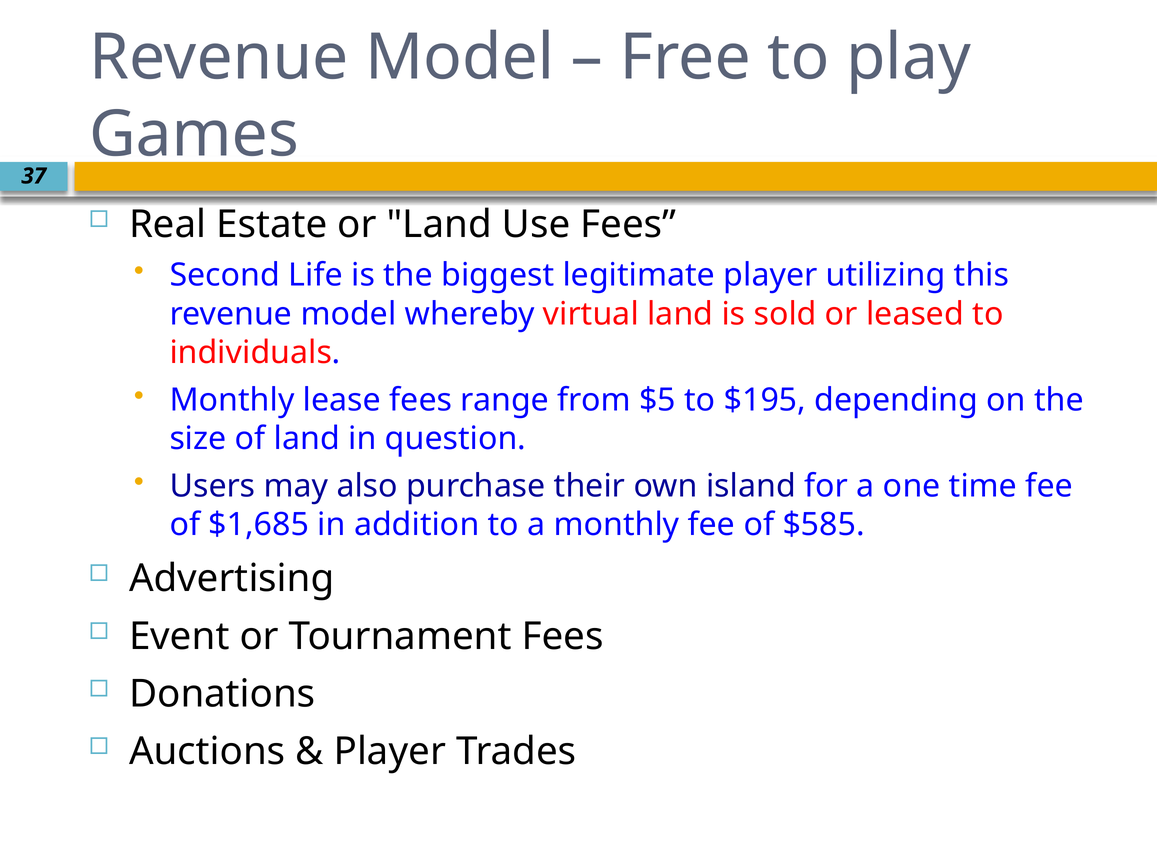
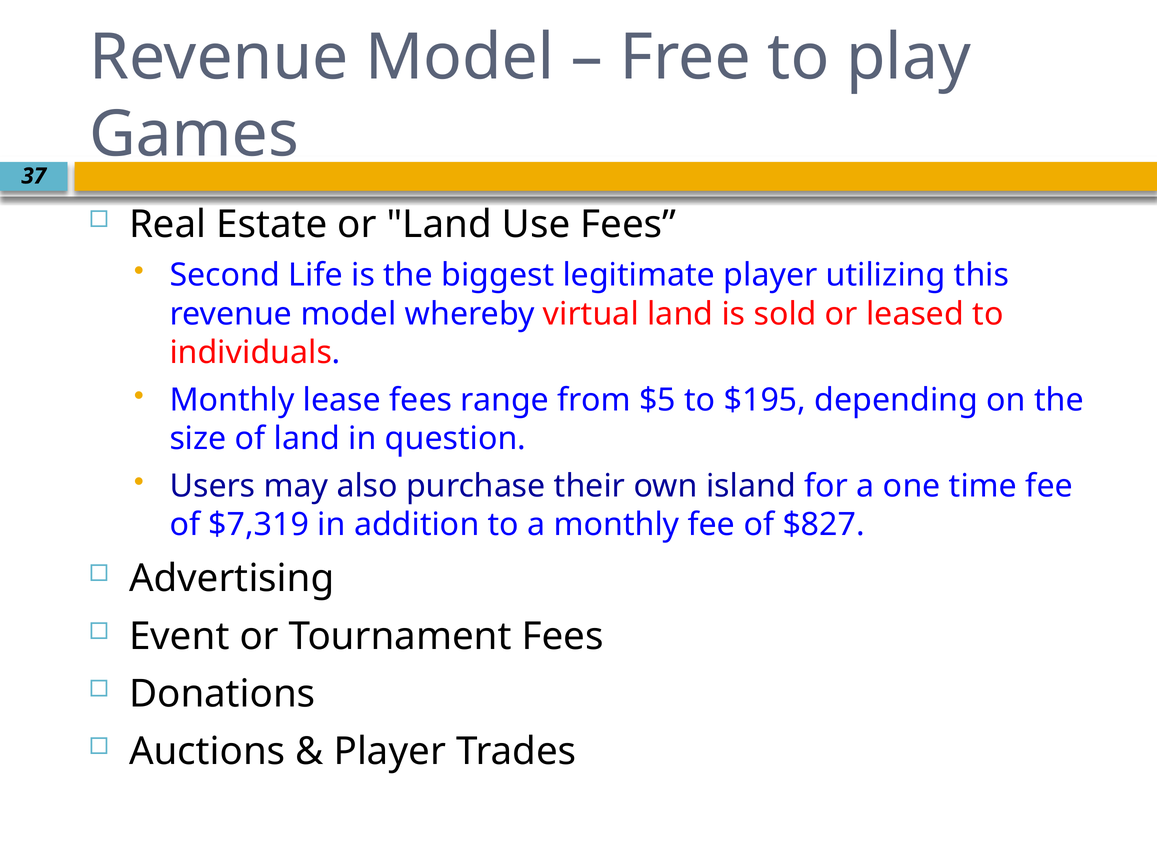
$1,685: $1,685 -> $7,319
$585: $585 -> $827
